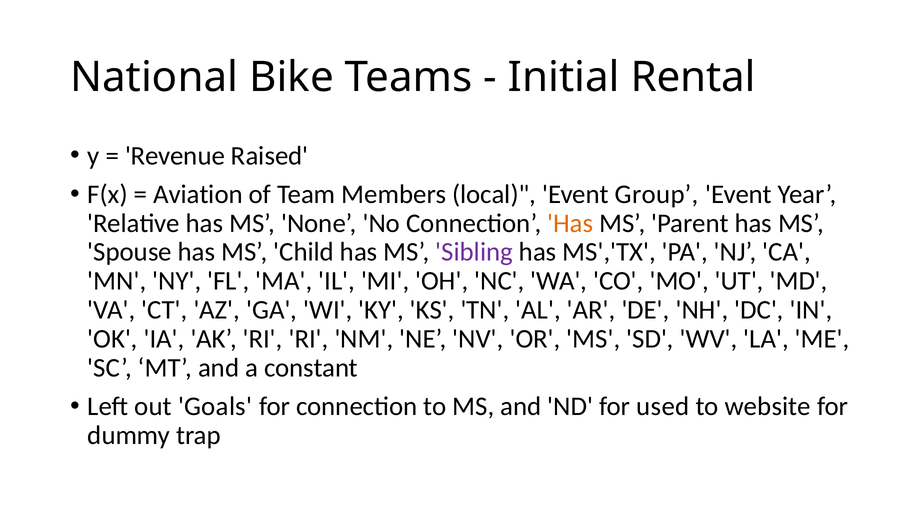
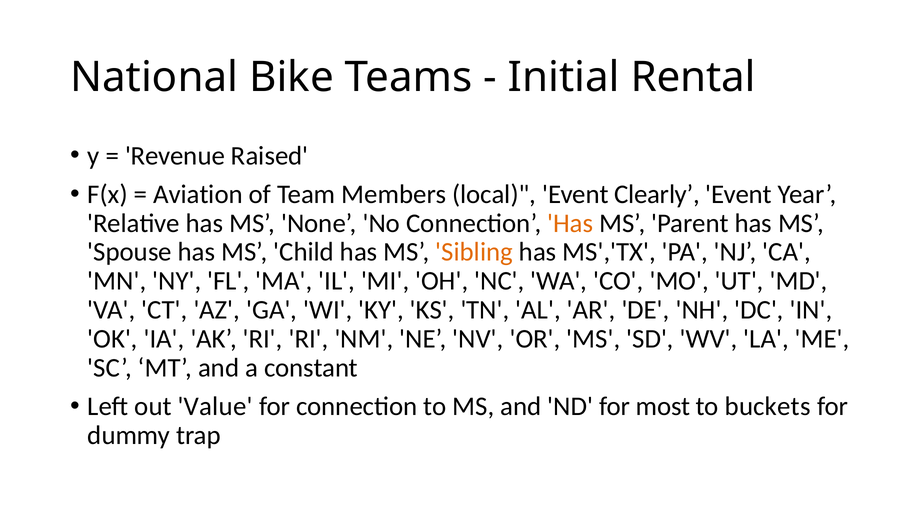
Group: Group -> Clearly
Sibling colour: purple -> orange
Goals: Goals -> Value
used: used -> most
website: website -> buckets
